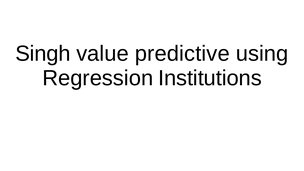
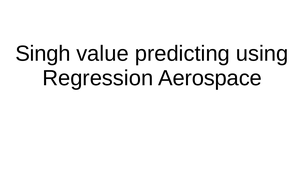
predictive: predictive -> predicting
Institutions: Institutions -> Aerospace
